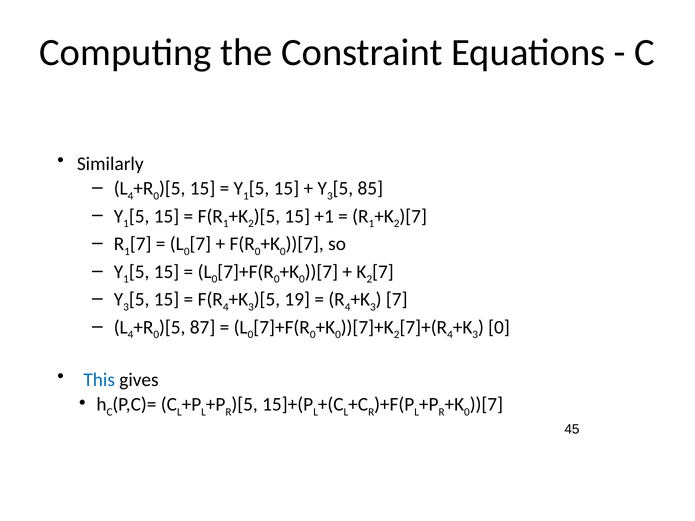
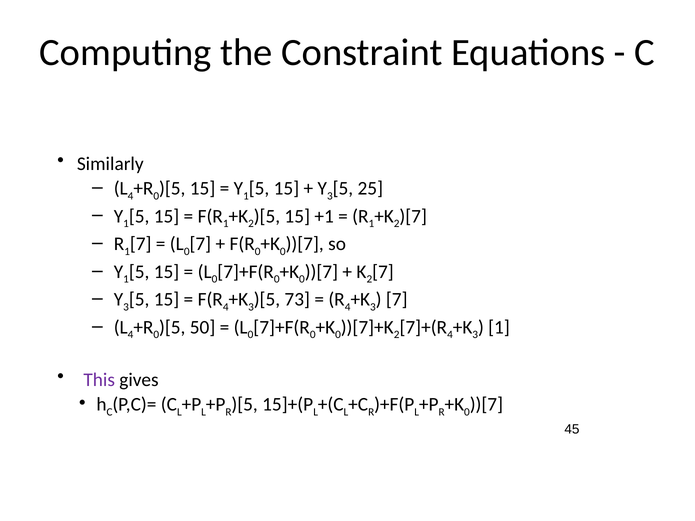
85: 85 -> 25
19: 19 -> 73
87: 87 -> 50
0 at (499, 327): 0 -> 1
This colour: blue -> purple
